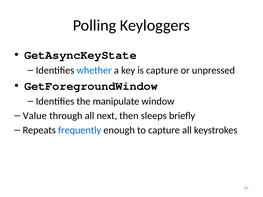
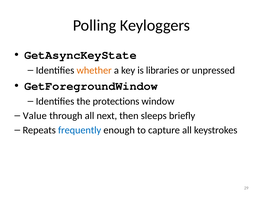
whether colour: blue -> orange
is capture: capture -> libraries
manipulate: manipulate -> protections
